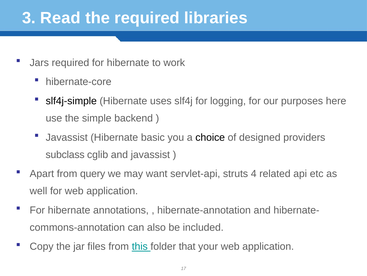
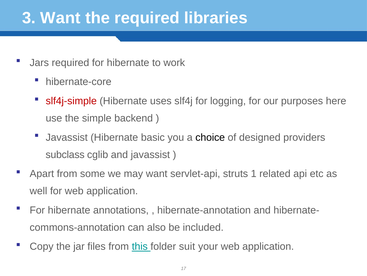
3 Read: Read -> Want
slf4j-simple colour: black -> red
query: query -> some
4: 4 -> 1
that: that -> suit
